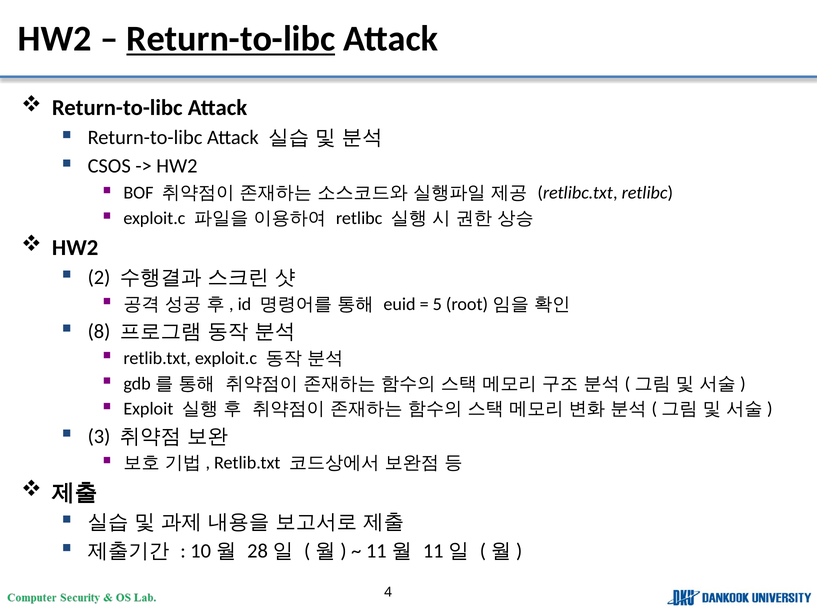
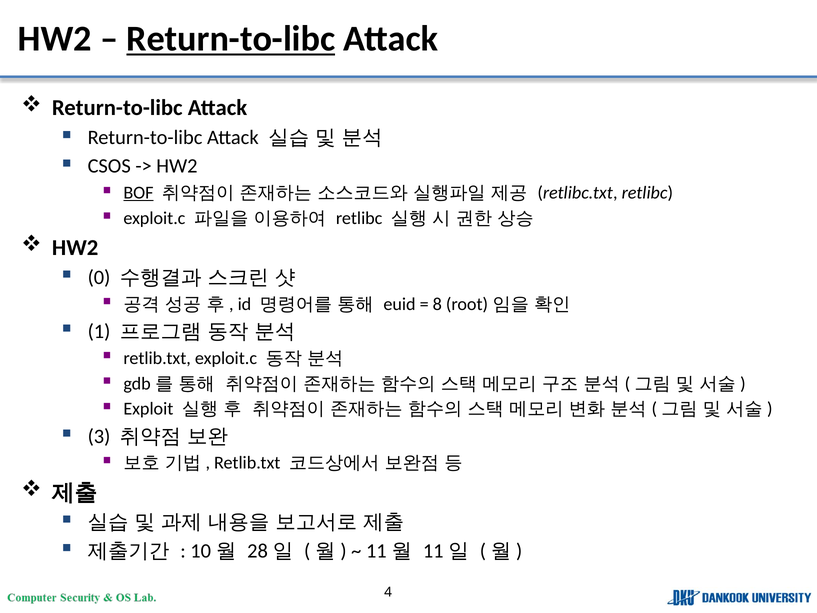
BOF underline: none -> present
2: 2 -> 0
5: 5 -> 8
8: 8 -> 1
